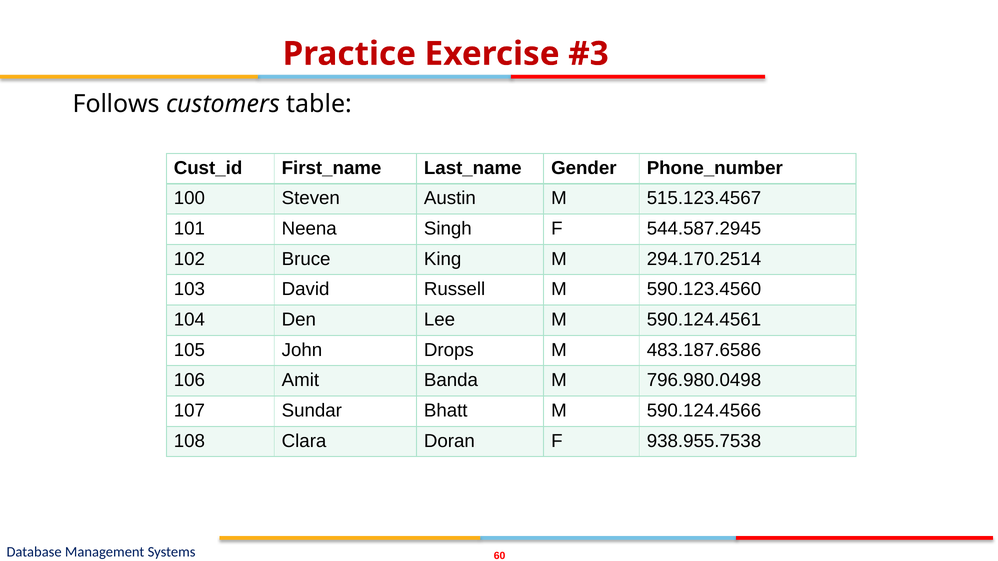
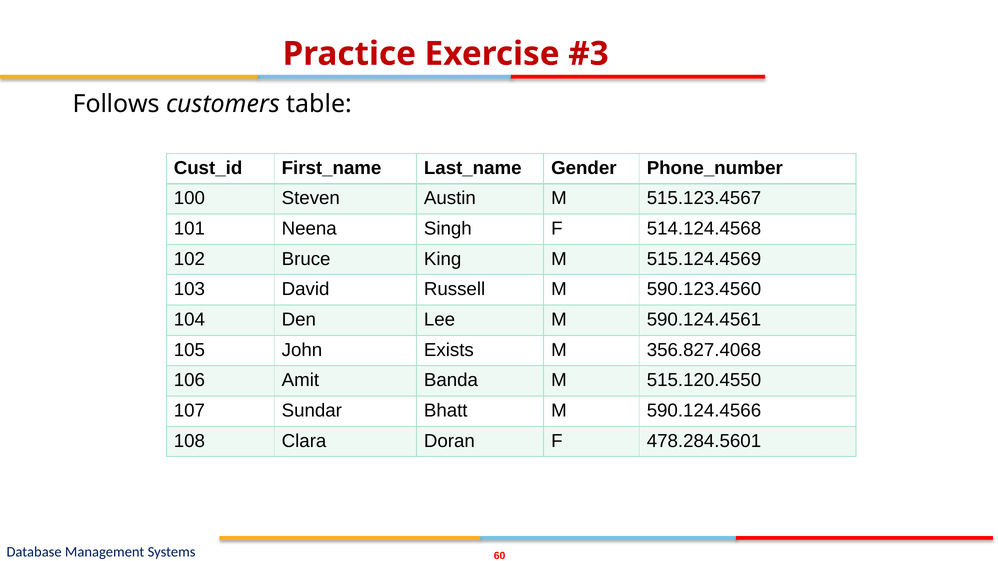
544.587.2945: 544.587.2945 -> 514.124.4568
294.170.2514: 294.170.2514 -> 515.124.4569
Drops: Drops -> Exists
483.187.6586: 483.187.6586 -> 356.827.4068
796.980.0498: 796.980.0498 -> 515.120.4550
938.955.7538: 938.955.7538 -> 478.284.5601
